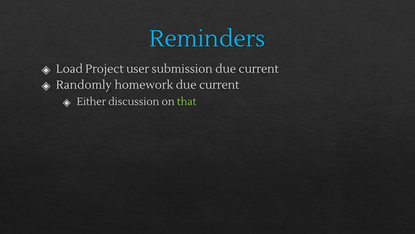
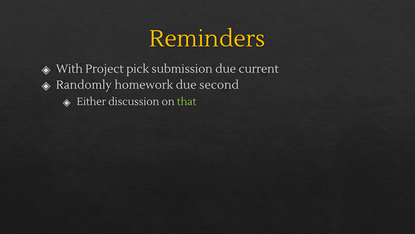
Reminders colour: light blue -> yellow
Load: Load -> With
user: user -> pick
homework due current: current -> second
